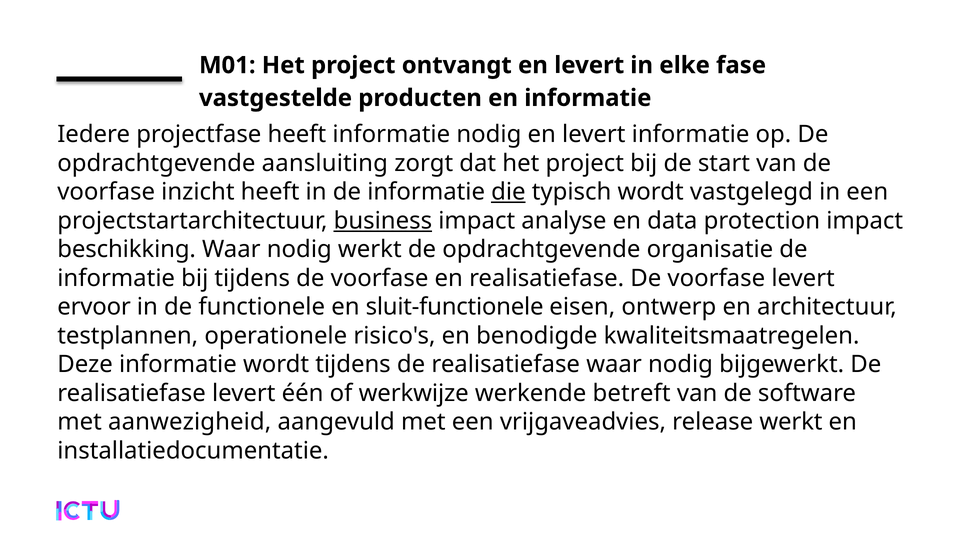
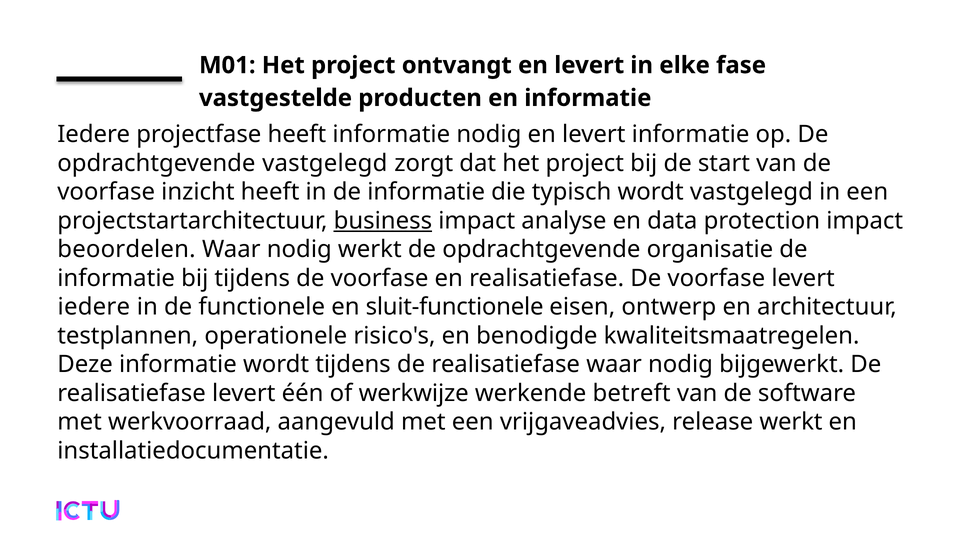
opdrachtgevende aansluiting: aansluiting -> vastgelegd
die underline: present -> none
beschikking: beschikking -> beoordelen
ervoor at (94, 307): ervoor -> iedere
aanwezigheid: aanwezigheid -> werkvoorraad
